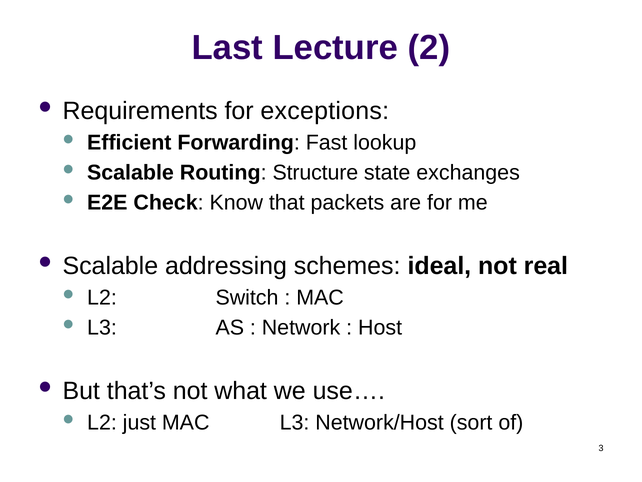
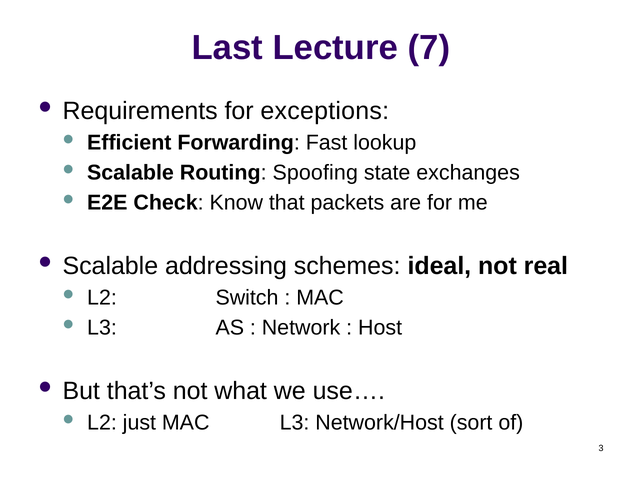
2: 2 -> 7
Structure: Structure -> Spoofing
